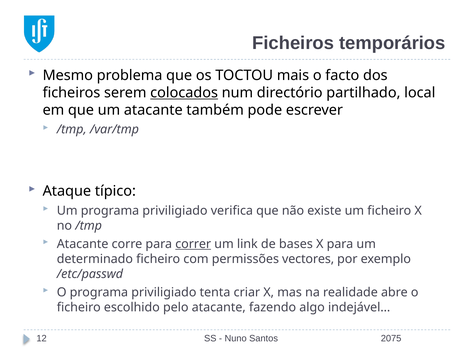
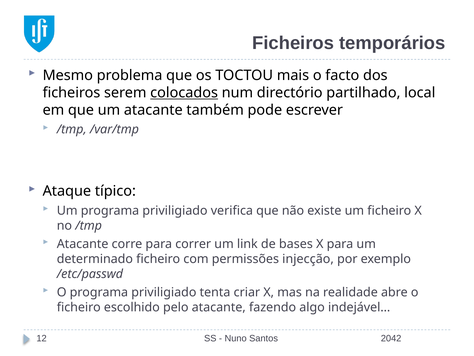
correr underline: present -> none
vectores: vectores -> injecção
2075: 2075 -> 2042
